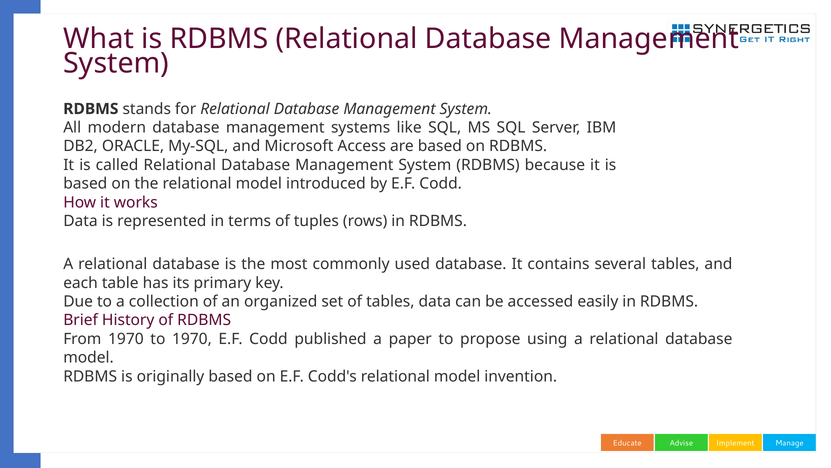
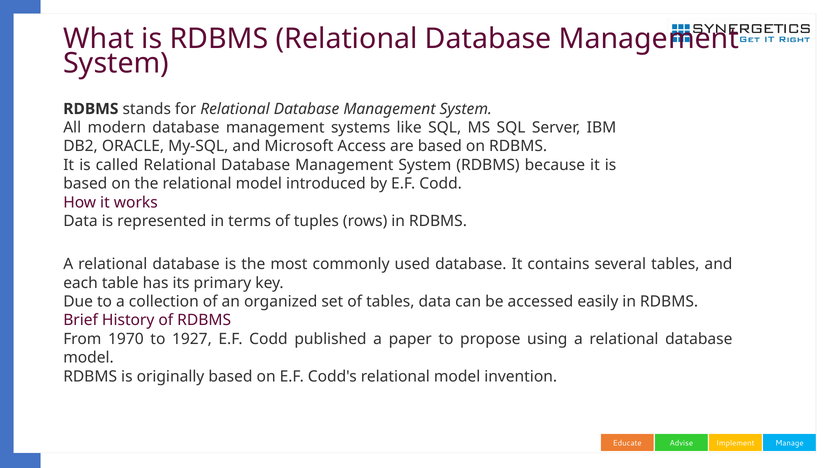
to 1970: 1970 -> 1927
